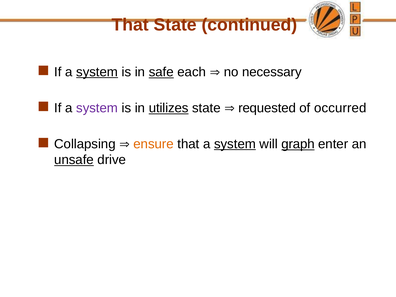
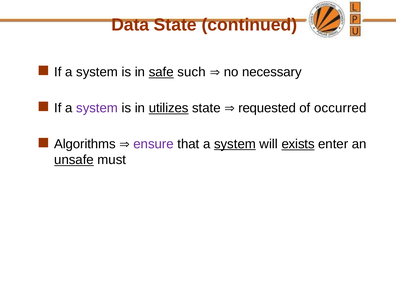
That at (130, 25): That -> Data
system at (97, 72) underline: present -> none
each: each -> such
Collapsing: Collapsing -> Algorithms
ensure colour: orange -> purple
graph: graph -> exists
drive: drive -> must
